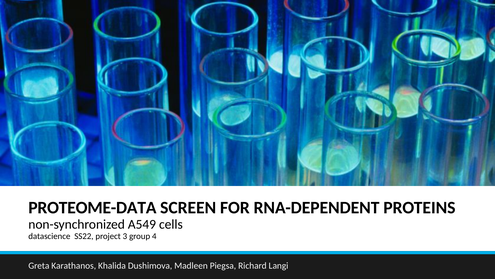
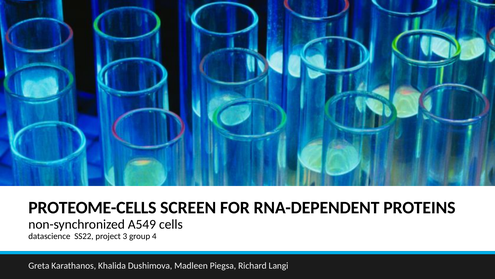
PROTEOME-DATA: PROTEOME-DATA -> PROTEOME-CELLS
